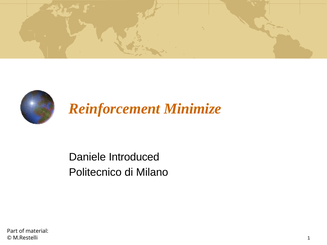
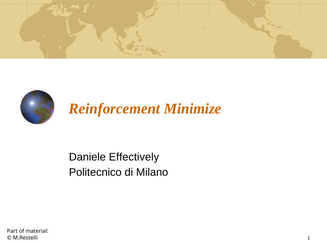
Introduced: Introduced -> Effectively
